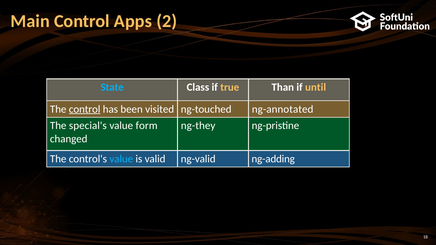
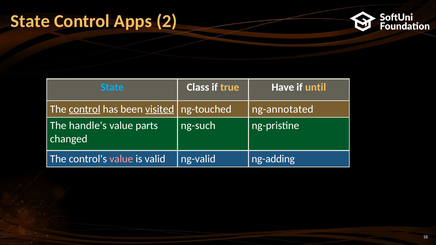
Main at (30, 21): Main -> State
Than: Than -> Have
visited underline: none -> present
special's: special's -> handle's
form: form -> parts
ng-they: ng-they -> ng-such
value at (121, 159) colour: light blue -> pink
